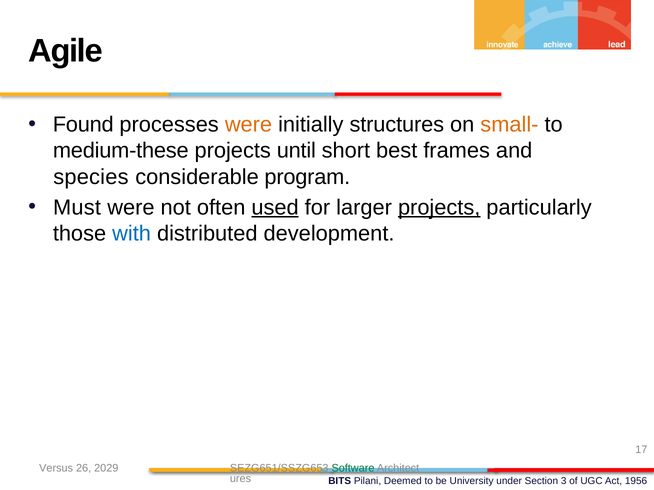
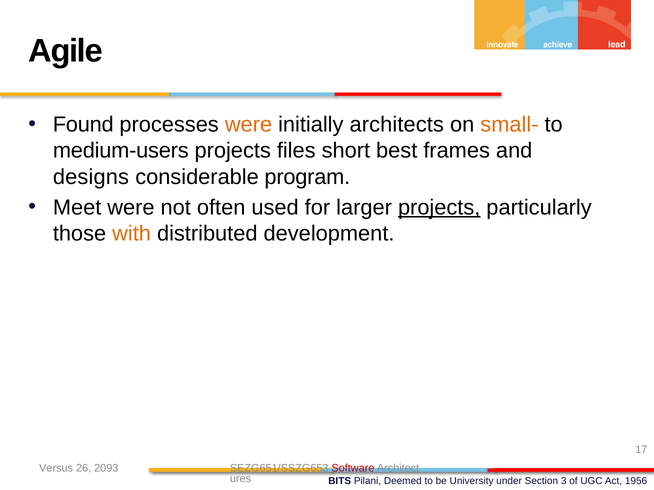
structures: structures -> architects
medium-these: medium-these -> medium-users
until: until -> files
species: species -> designs
Must: Must -> Meet
used underline: present -> none
with colour: blue -> orange
2029: 2029 -> 2093
Software colour: green -> red
